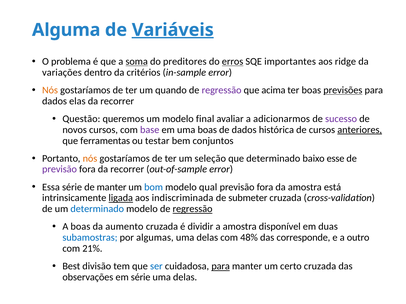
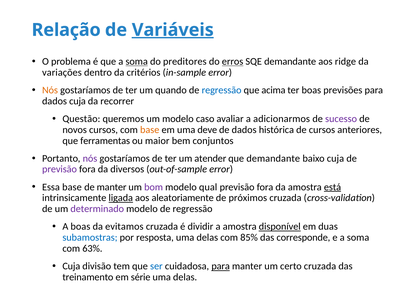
Alguma: Alguma -> Relação
SQE importantes: importantes -> demandante
regressão at (222, 90) colour: purple -> blue
previsões underline: present -> none
dados elas: elas -> cuja
final: final -> caso
base at (150, 130) colour: purple -> orange
uma boas: boas -> deve
anteriores underline: present -> none
testar: testar -> maior
nós at (90, 159) colour: orange -> purple
seleção: seleção -> atender
que determinado: determinado -> demandante
baixo esse: esse -> cuja
fora da recorrer: recorrer -> diversos
Essa série: série -> base
bom colour: blue -> purple
está underline: none -> present
indiscriminada: indiscriminada -> aleatoriamente
submeter: submeter -> próximos
determinado at (97, 209) colour: blue -> purple
regressão at (193, 209) underline: present -> none
aumento: aumento -> evitamos
disponível underline: none -> present
algumas: algumas -> resposta
48%: 48% -> 85%
e a outro: outro -> soma
21%: 21% -> 63%
Best at (71, 267): Best -> Cuja
observações: observações -> treinamento
